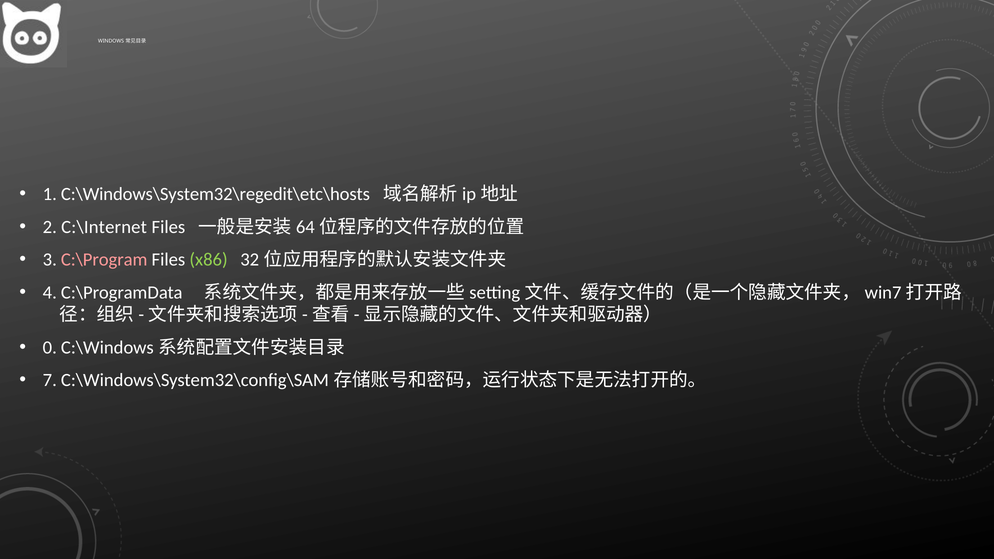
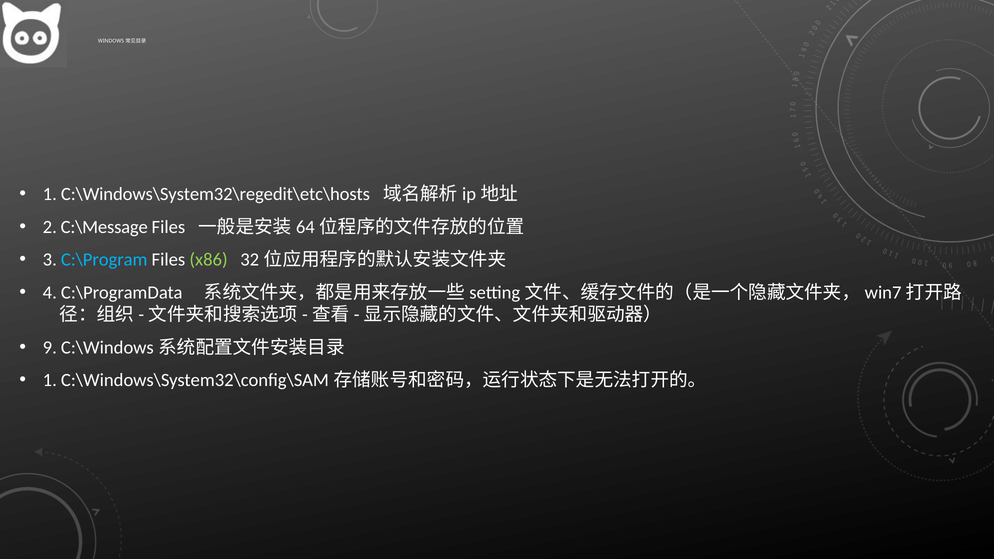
C:\Internet: C:\Internet -> C:\Message
C:\Program colour: pink -> light blue
0: 0 -> 9
7 at (50, 380): 7 -> 1
